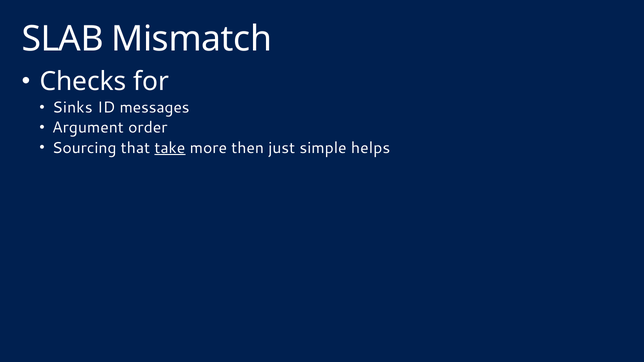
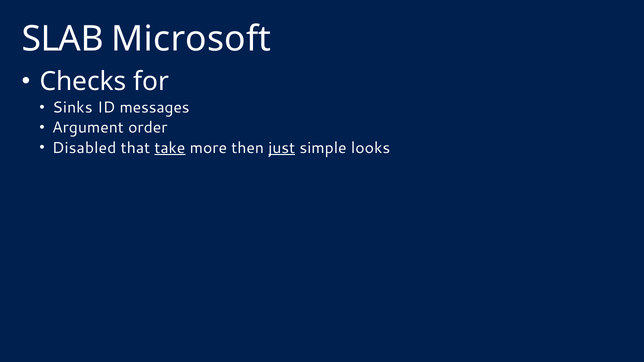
Mismatch: Mismatch -> Microsoft
Sourcing: Sourcing -> Disabled
just underline: none -> present
helps: helps -> looks
